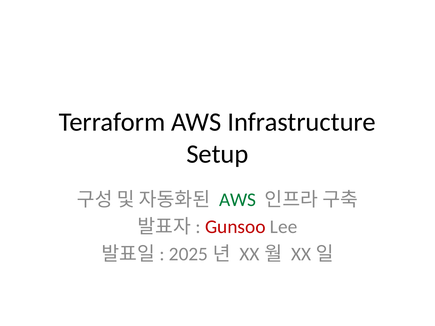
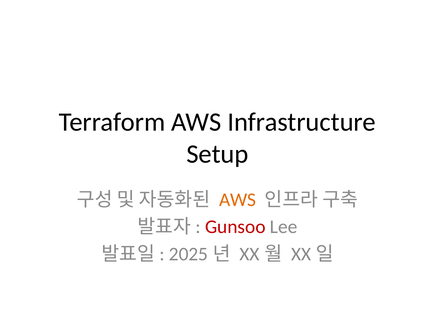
AWS at (238, 200) colour: green -> orange
